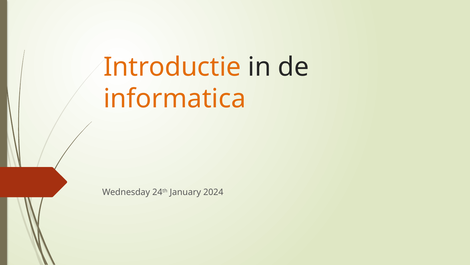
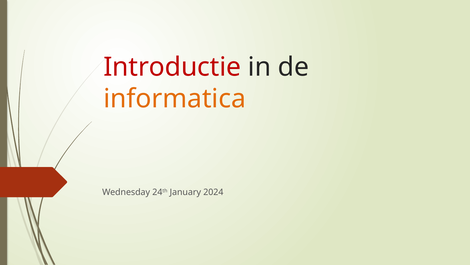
Introductie colour: orange -> red
